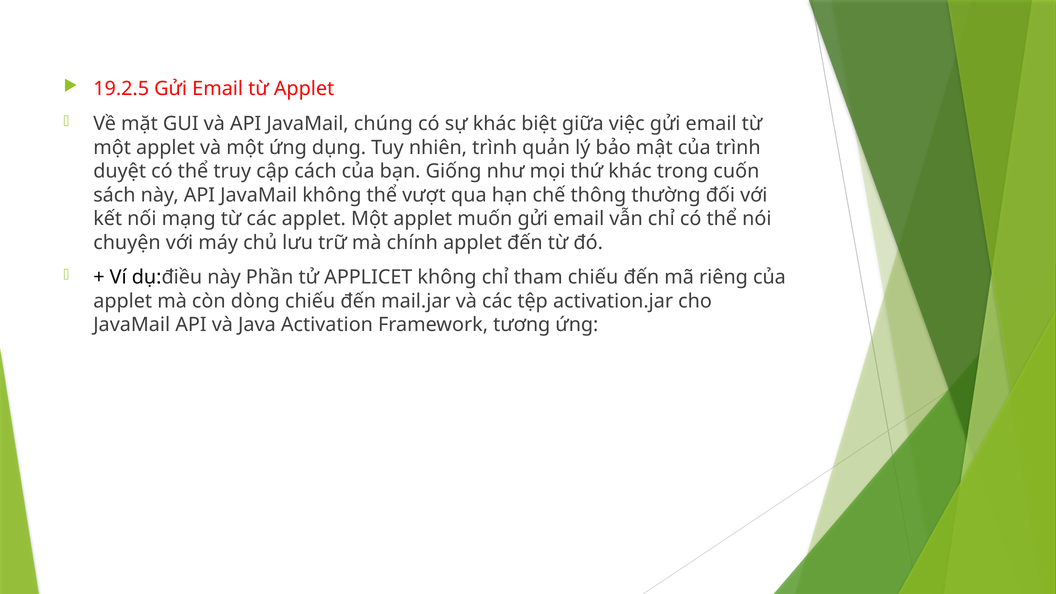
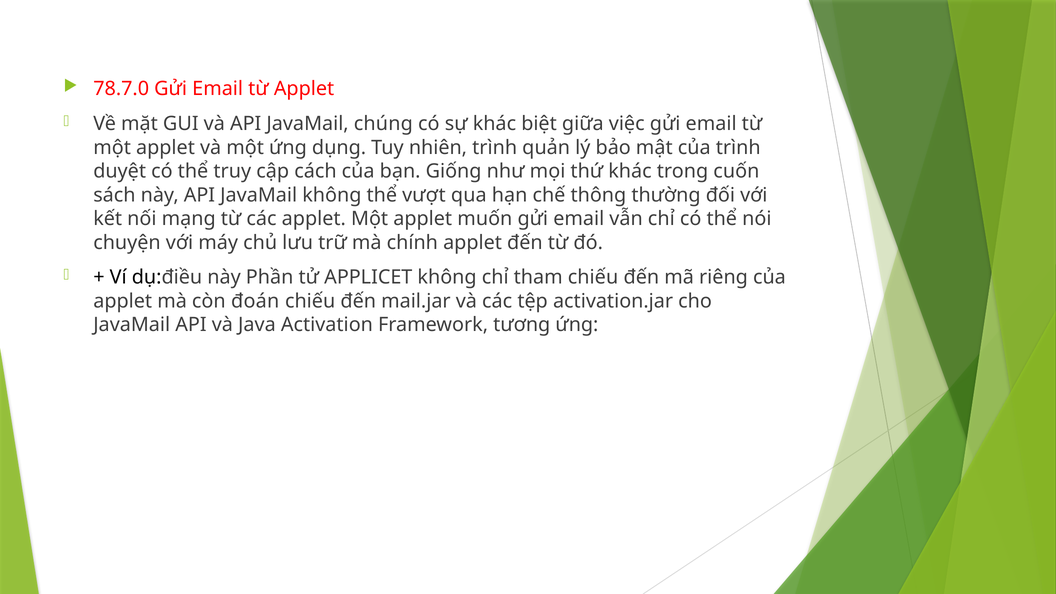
19.2.5: 19.2.5 -> 78.7.0
dòng: dòng -> đoán
